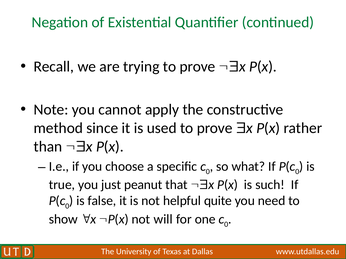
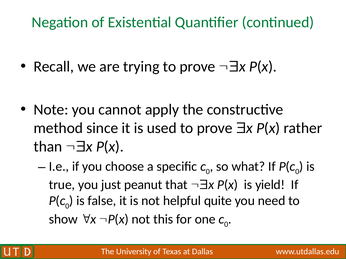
such: such -> yield
will: will -> this
